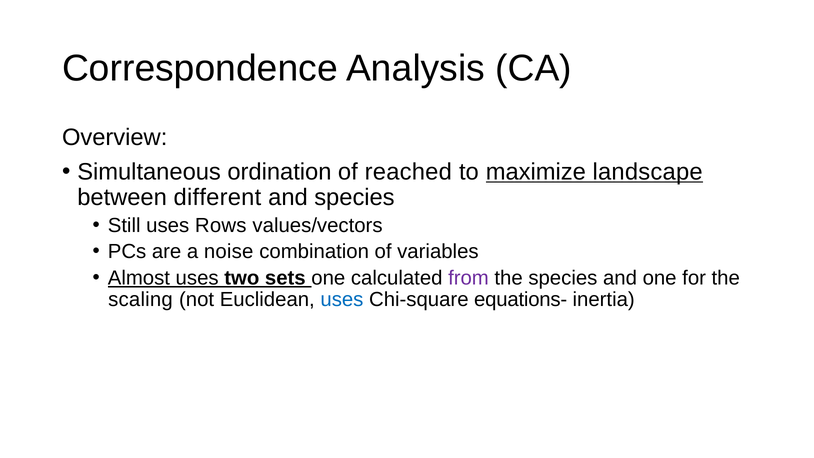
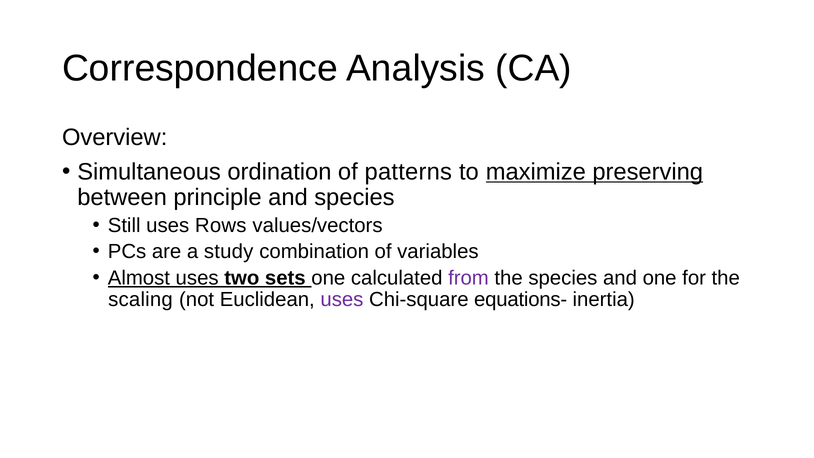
reached: reached -> patterns
landscape: landscape -> preserving
different: different -> principle
noise: noise -> study
uses at (342, 300) colour: blue -> purple
